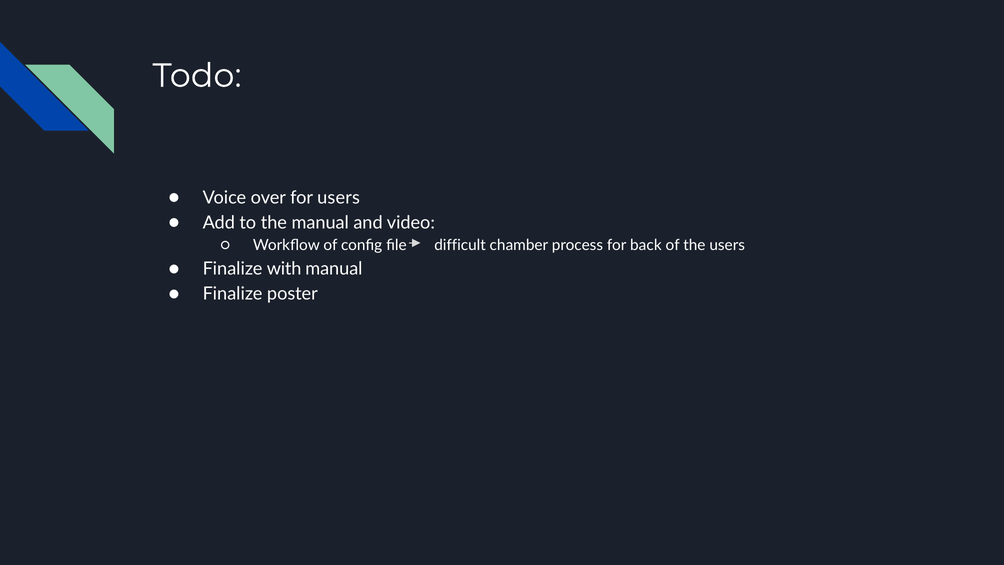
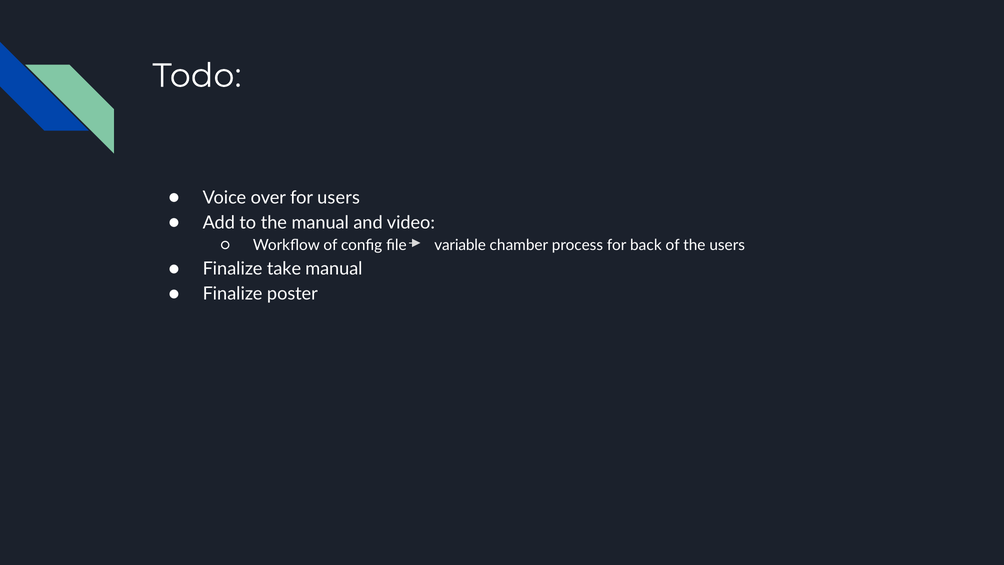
difficult: difficult -> variable
with: with -> take
